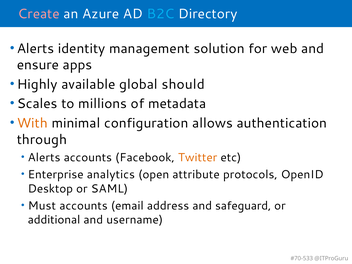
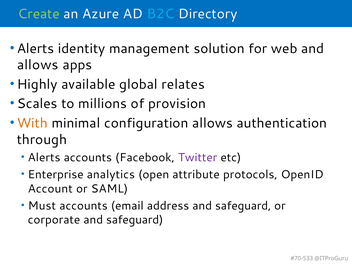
Create colour: pink -> light green
ensure at (38, 65): ensure -> allows
should: should -> relates
metadata: metadata -> provision
Twitter colour: orange -> purple
Desktop: Desktop -> Account
additional: additional -> corporate
username at (135, 220): username -> safeguard
